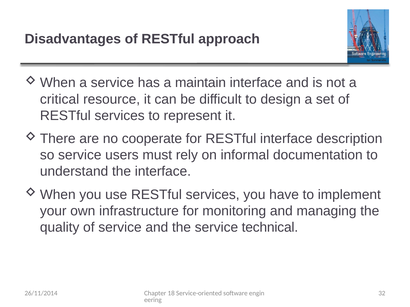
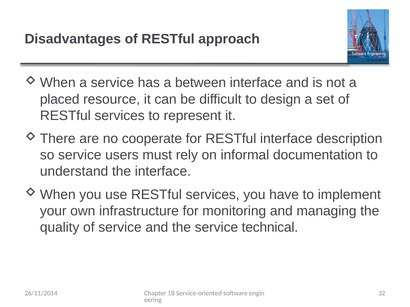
maintain: maintain -> between
critical: critical -> placed
